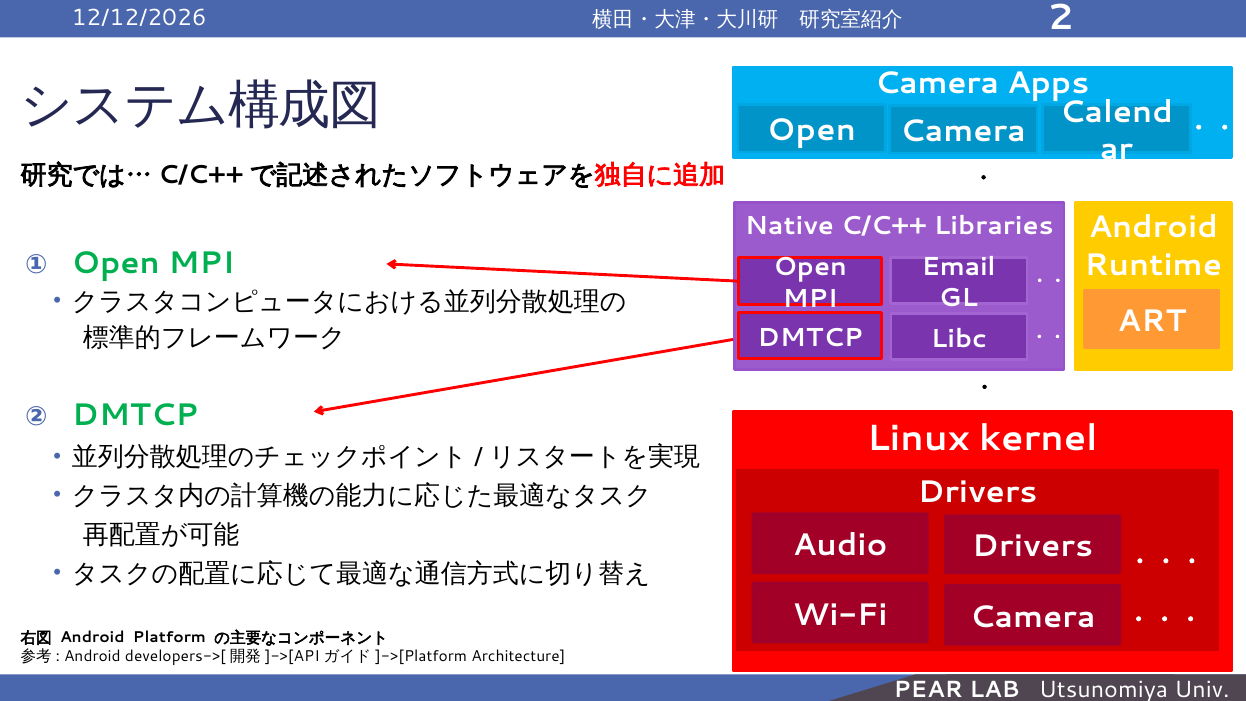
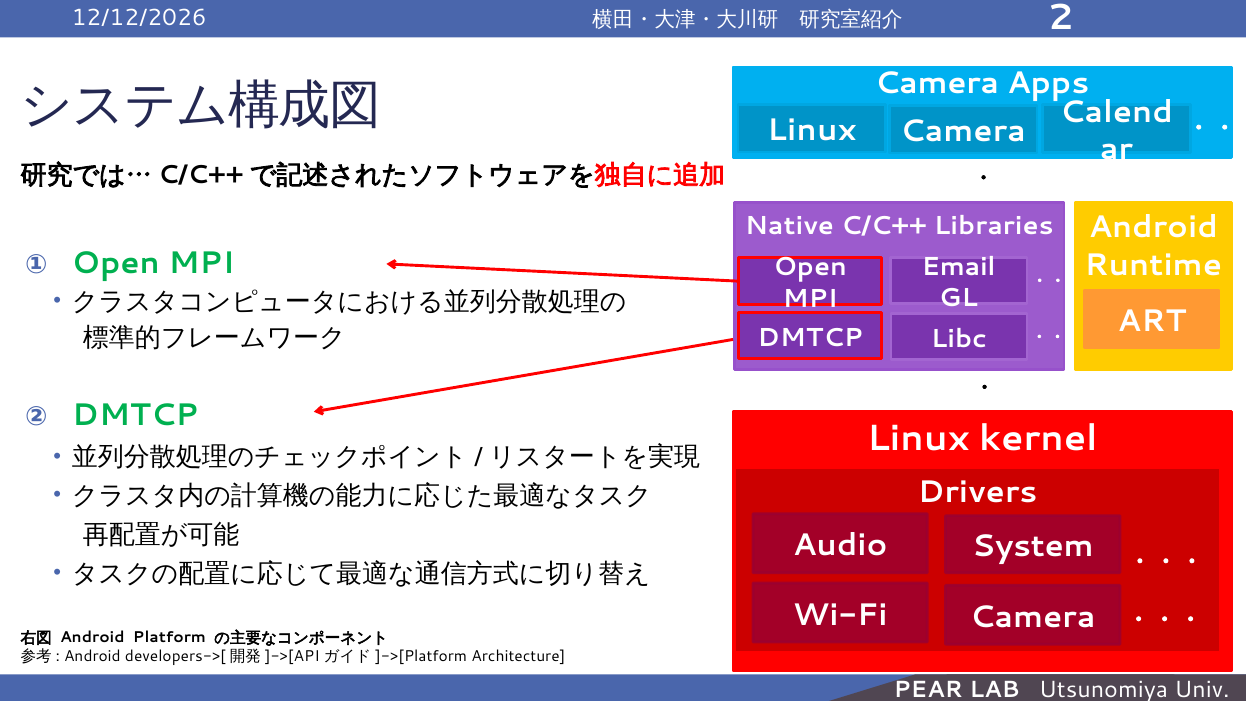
Open at (812, 130): Open -> Linux
Audio Drivers: Drivers -> System
